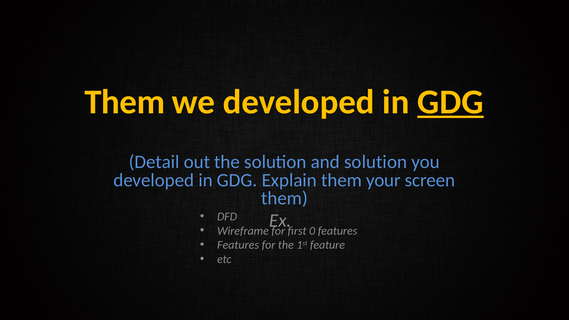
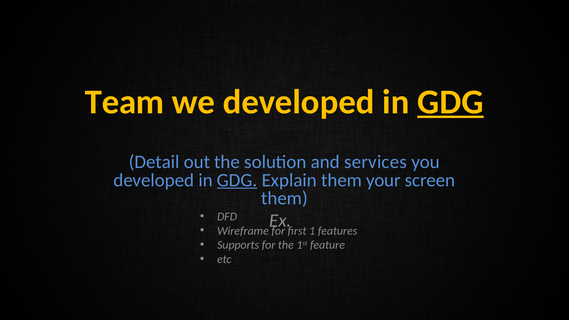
Them at (125, 102): Them -> Team
and solution: solution -> services
GDG at (237, 180) underline: none -> present
0: 0 -> 1
Features at (238, 245): Features -> Supports
